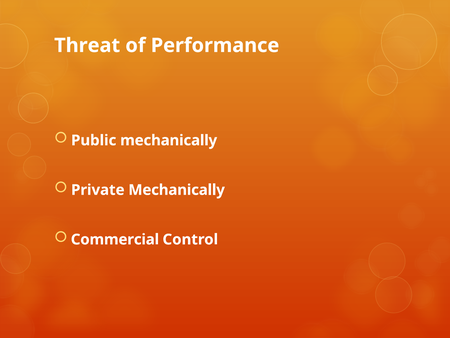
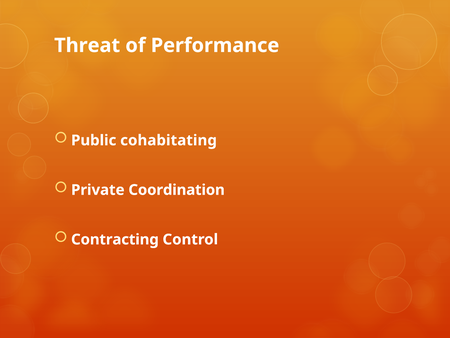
Public mechanically: mechanically -> cohabitating
Private Mechanically: Mechanically -> Coordination
Commercial: Commercial -> Contracting
